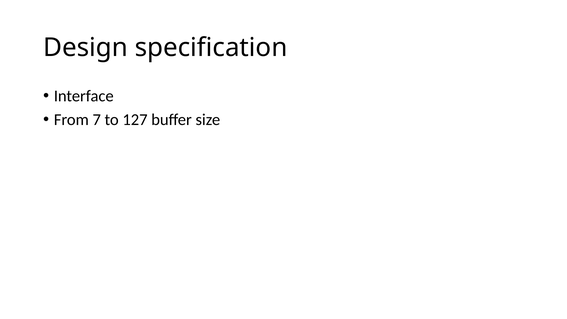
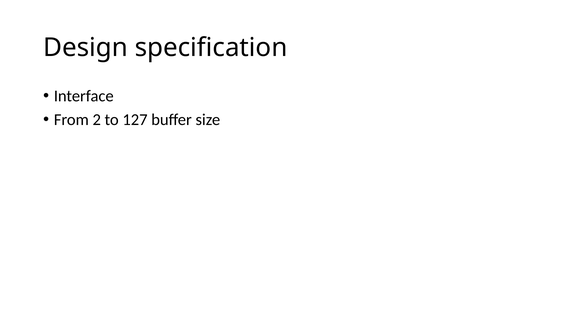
7: 7 -> 2
